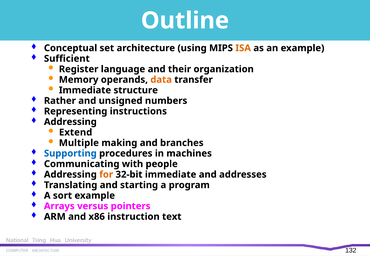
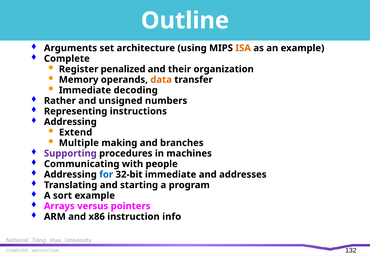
Conceptual: Conceptual -> Arguments
Sufficient: Sufficient -> Complete
language: language -> penalized
structure: structure -> decoding
Supporting colour: blue -> purple
for colour: orange -> blue
text: text -> info
